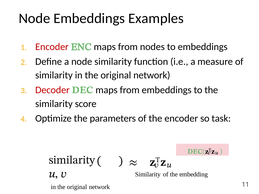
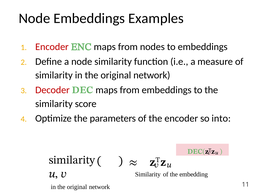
task: task -> into
